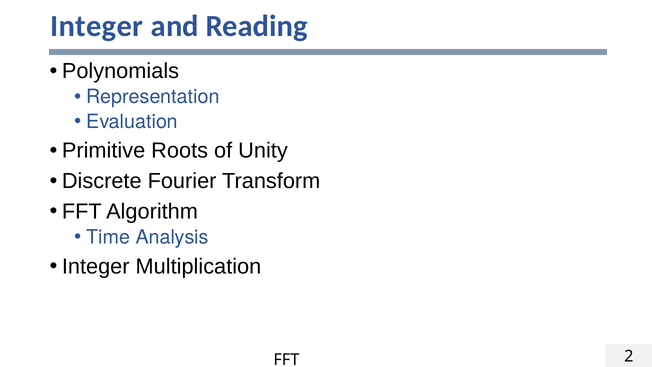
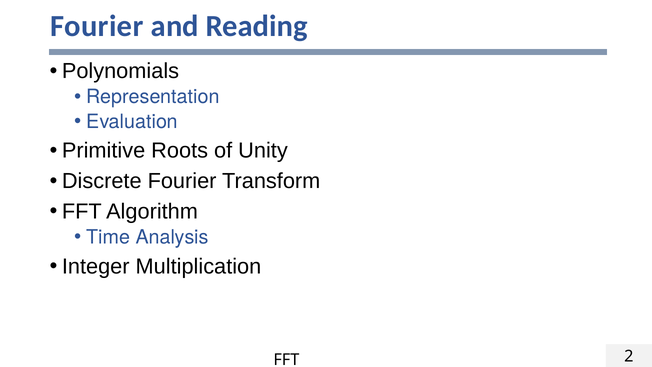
Integer at (97, 26): Integer -> Fourier
